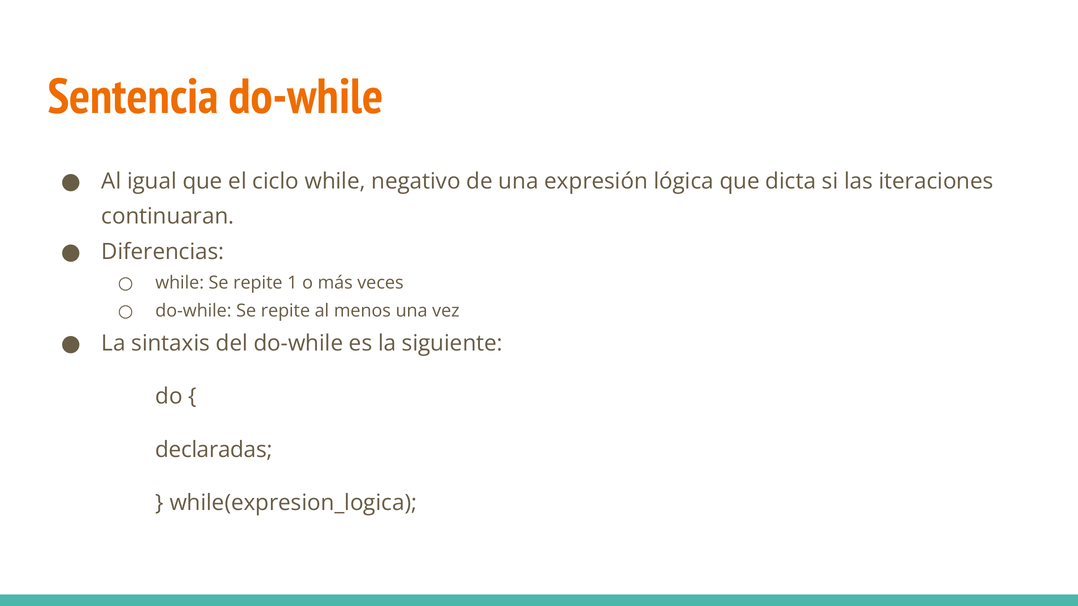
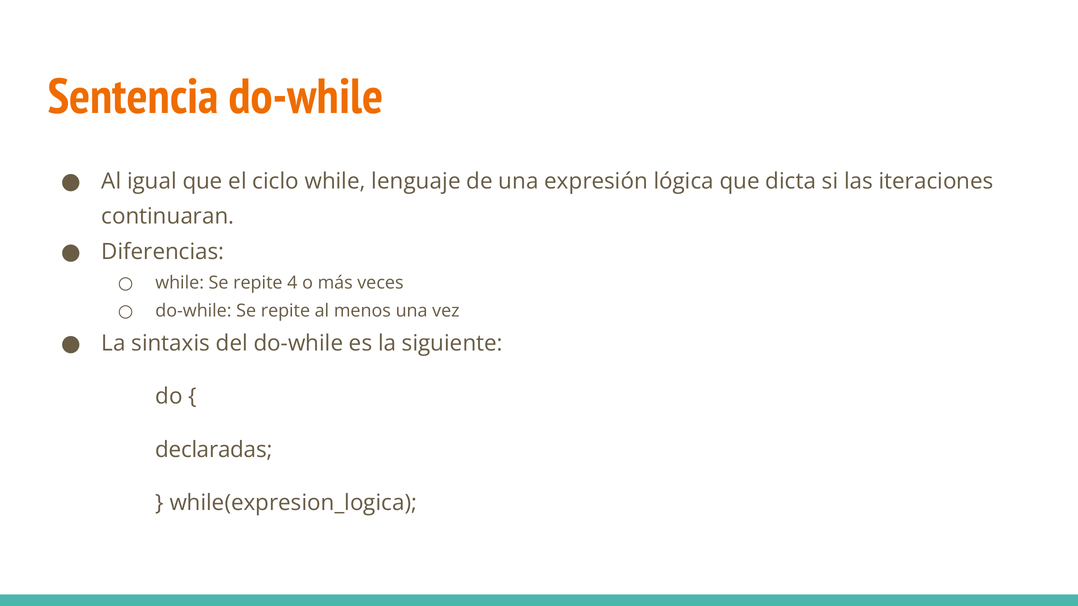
negativo: negativo -> lenguaje
1: 1 -> 4
